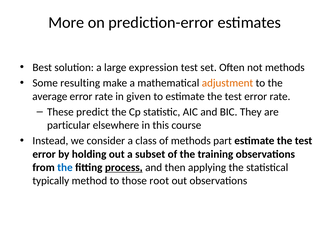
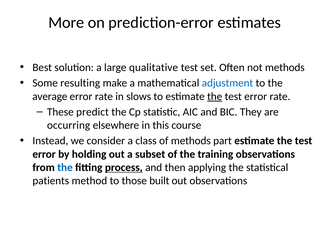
expression: expression -> qualitative
adjustment colour: orange -> blue
given: given -> slows
the at (215, 96) underline: none -> present
particular: particular -> occurring
typically: typically -> patients
root: root -> built
